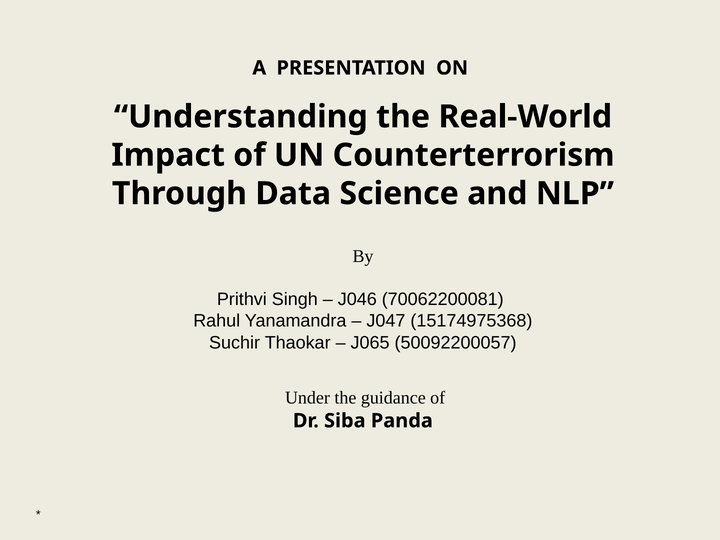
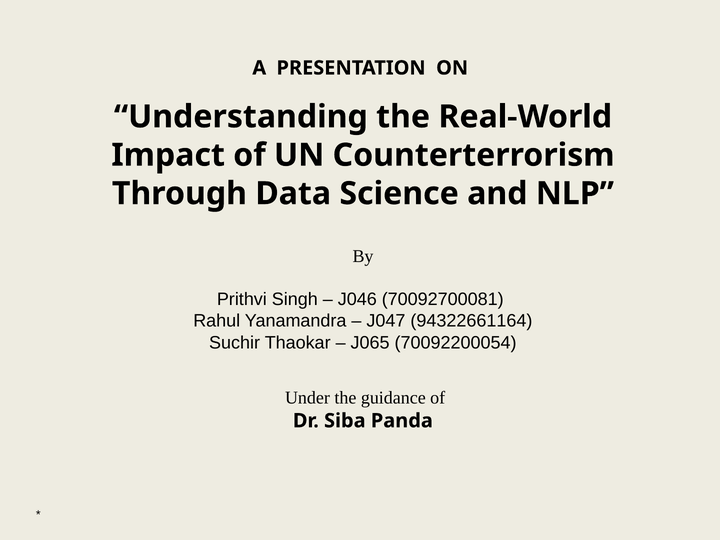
70062200081: 70062200081 -> 70092700081
15174975368: 15174975368 -> 94322661164
50092200057: 50092200057 -> 70092200054
